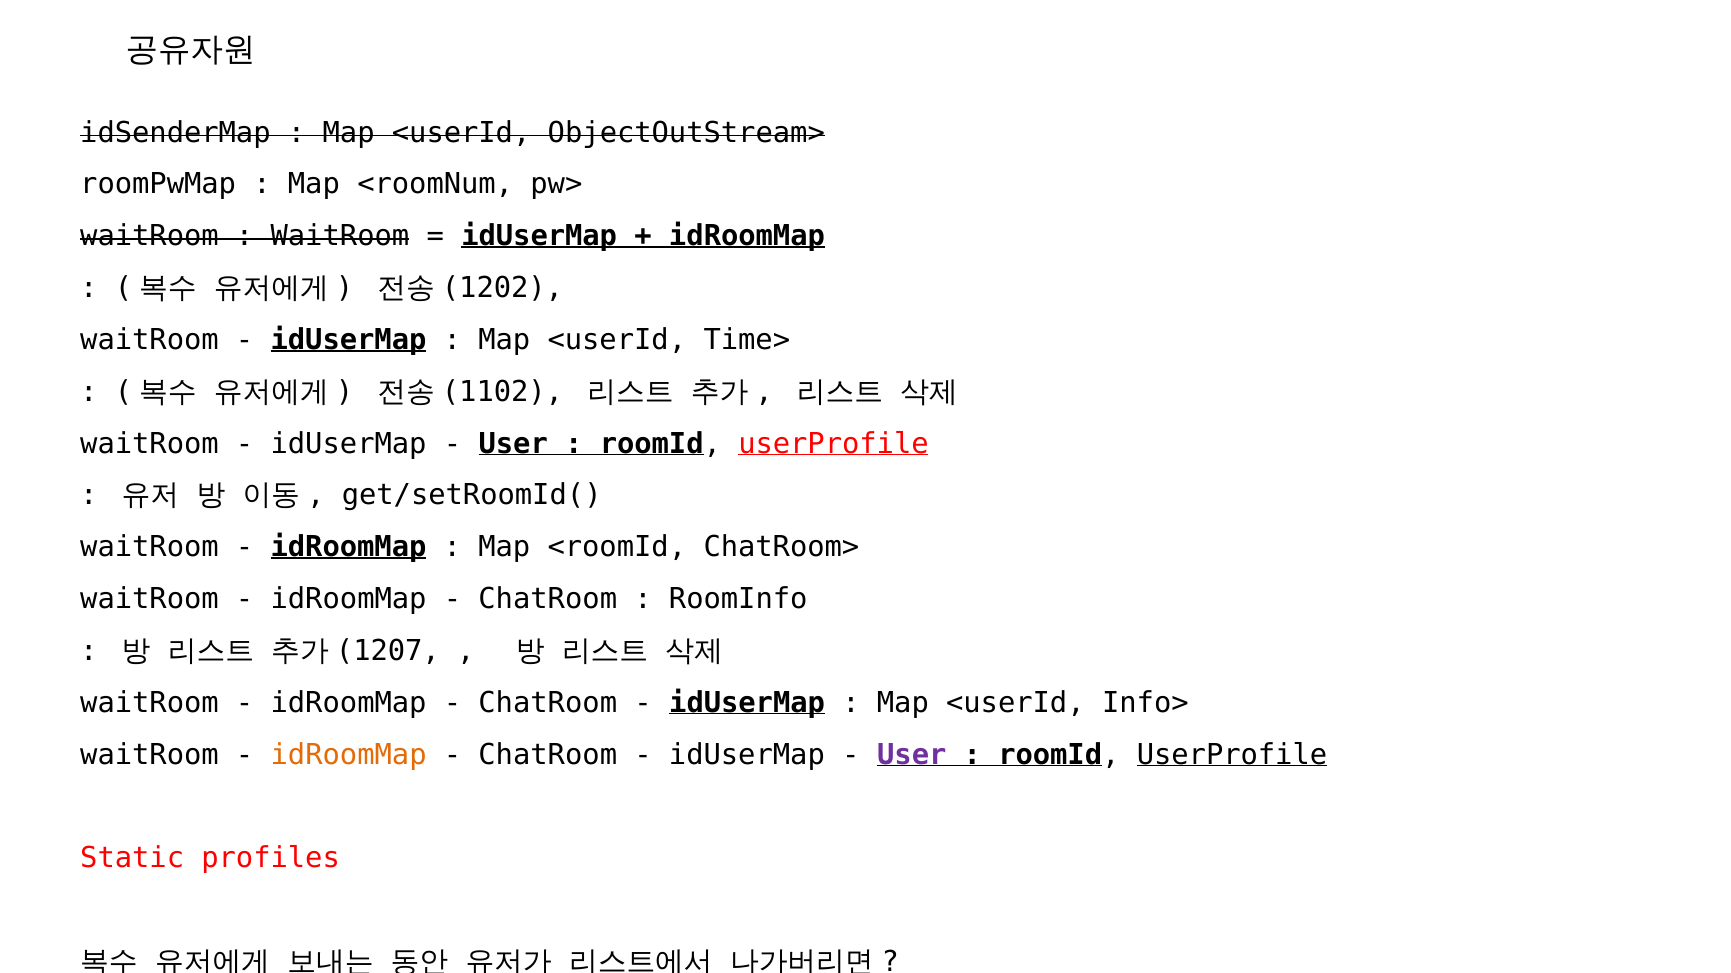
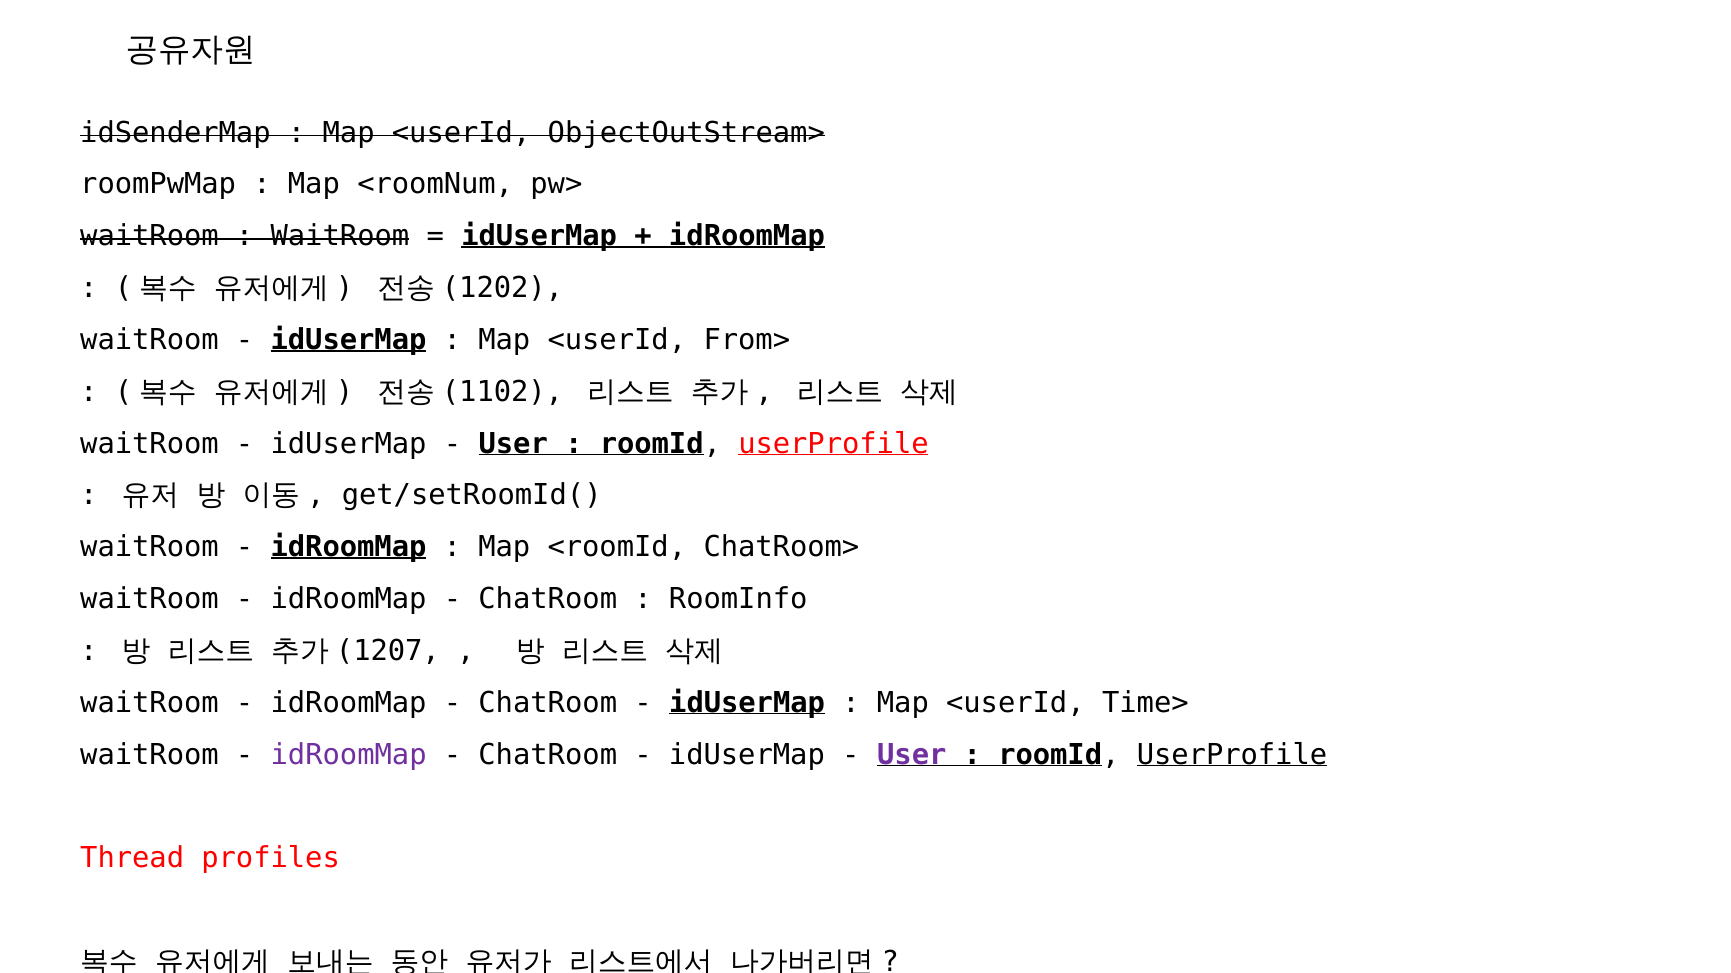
Time>: Time> -> From>
Info>: Info> -> Time>
idRoomMap at (349, 755) colour: orange -> purple
Static: Static -> Thread
